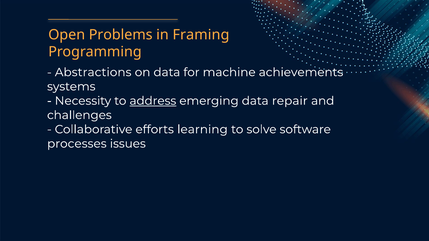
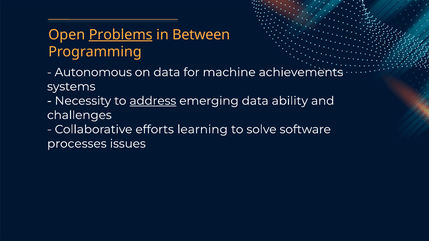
Problems underline: none -> present
Framing: Framing -> Between
Abstractions: Abstractions -> Autonomous
repair: repair -> ability
